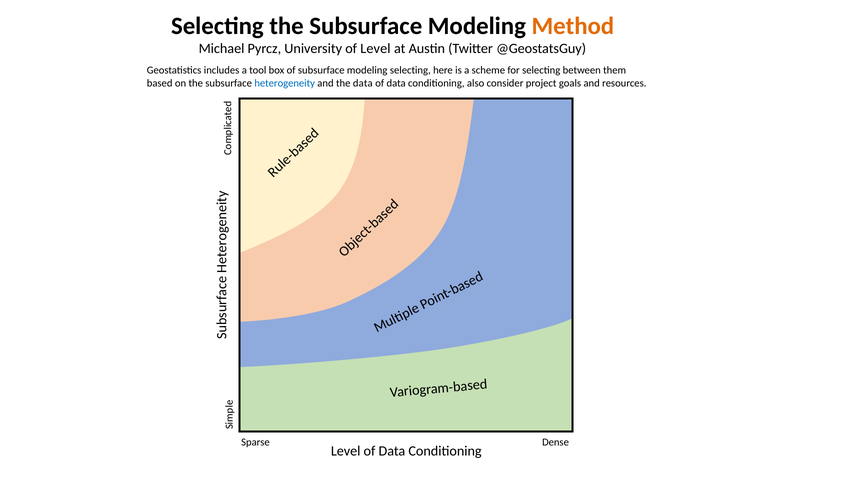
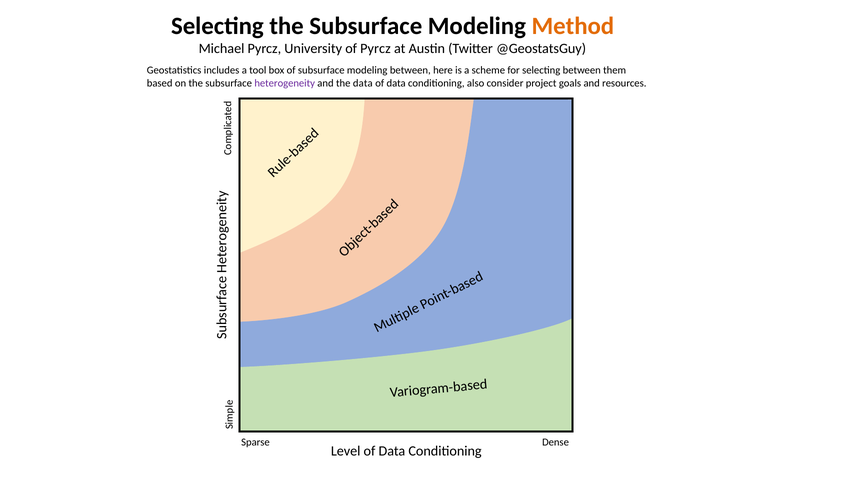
of Level: Level -> Pyrcz
modeling selecting: selecting -> between
heterogeneity colour: blue -> purple
